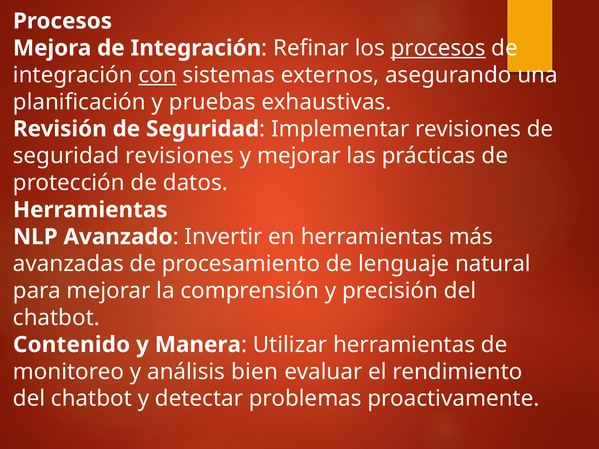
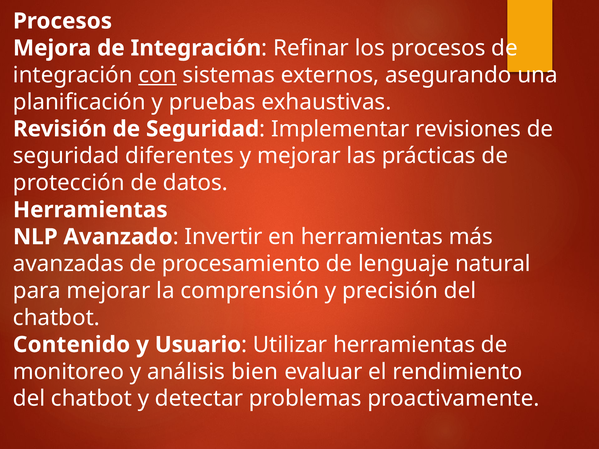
procesos at (438, 48) underline: present -> none
seguridad revisiones: revisiones -> diferentes
Manera: Manera -> Usuario
